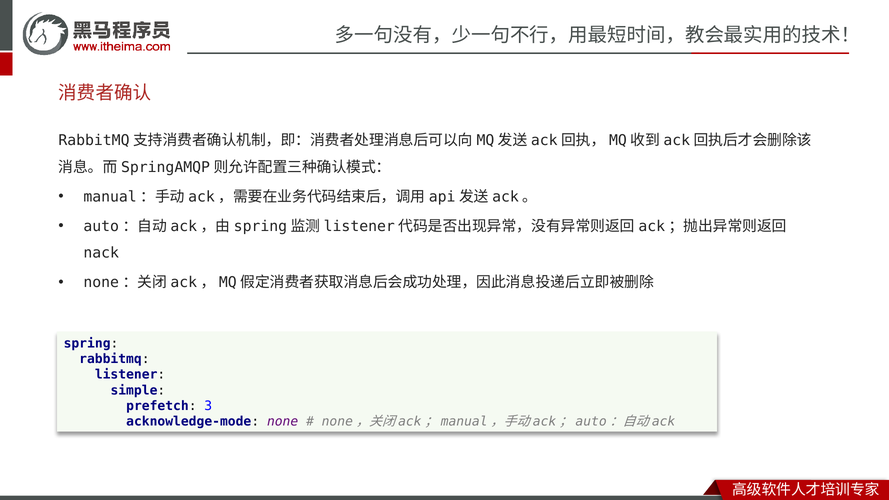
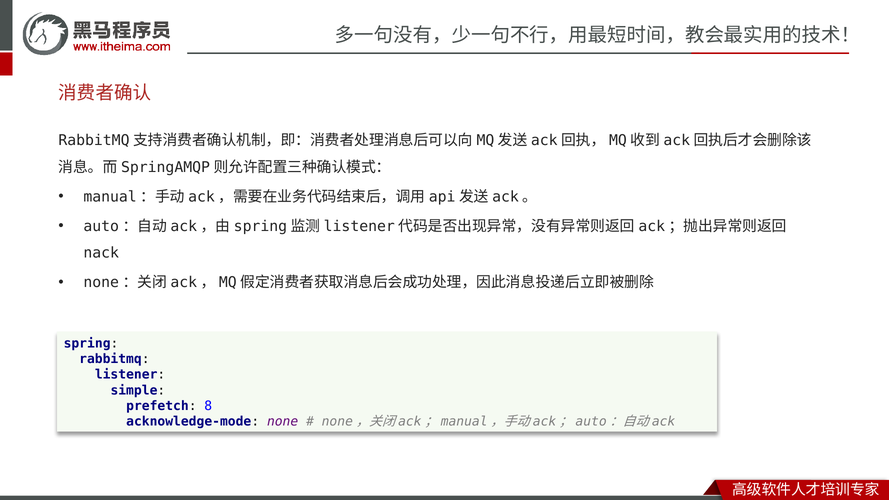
3: 3 -> 8
